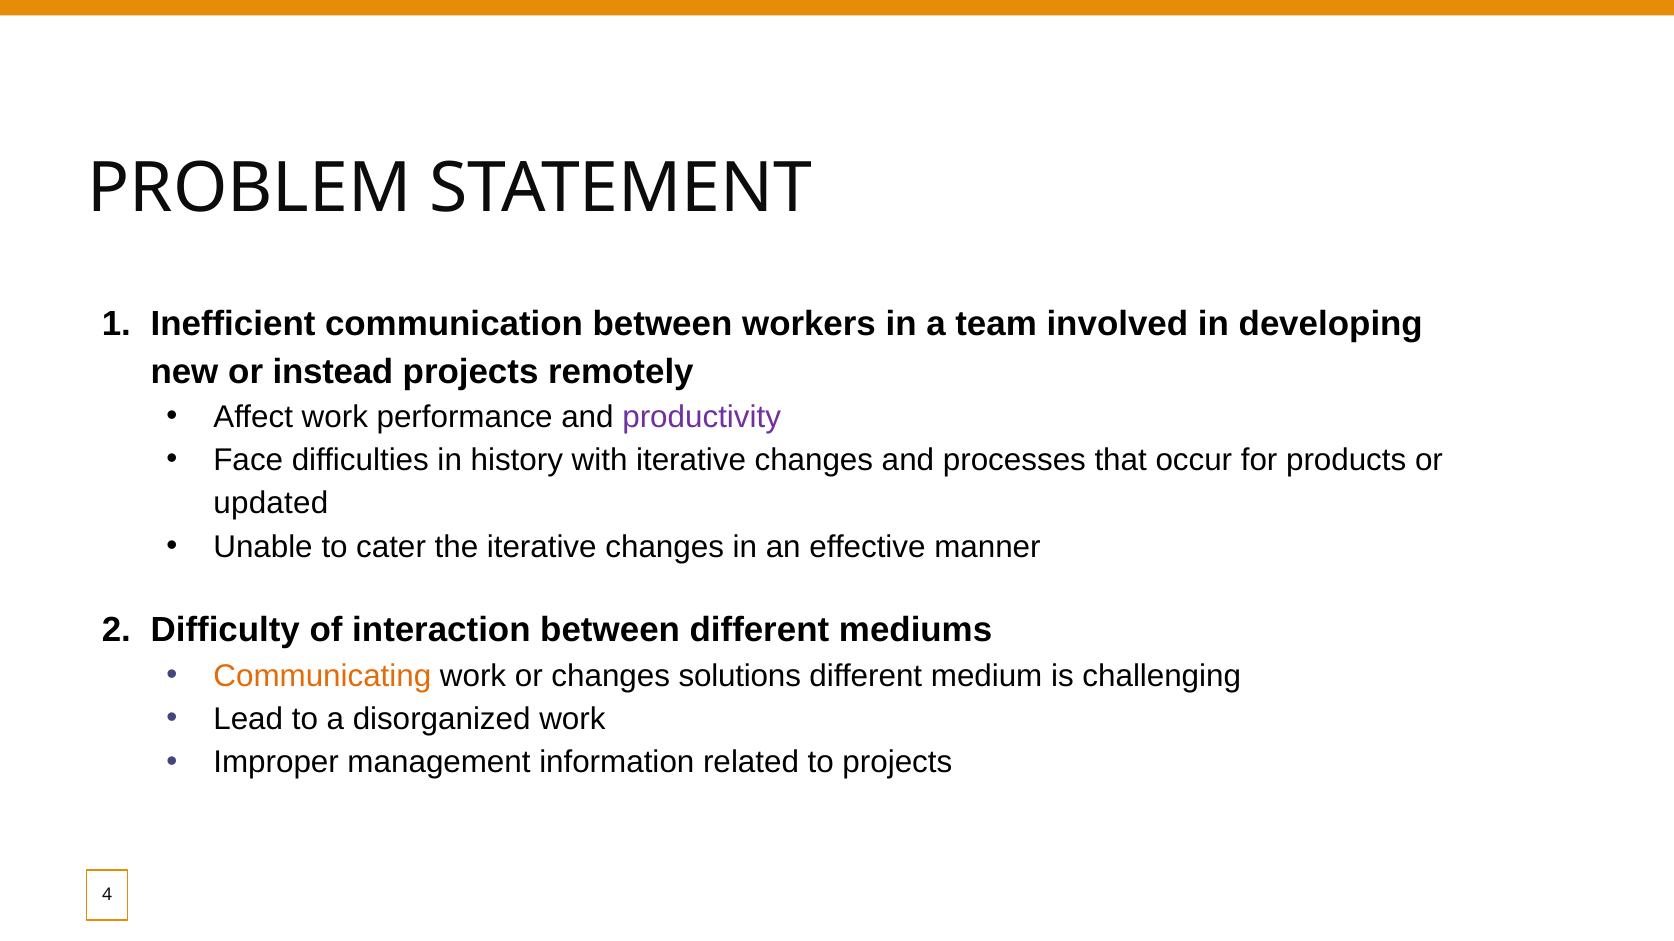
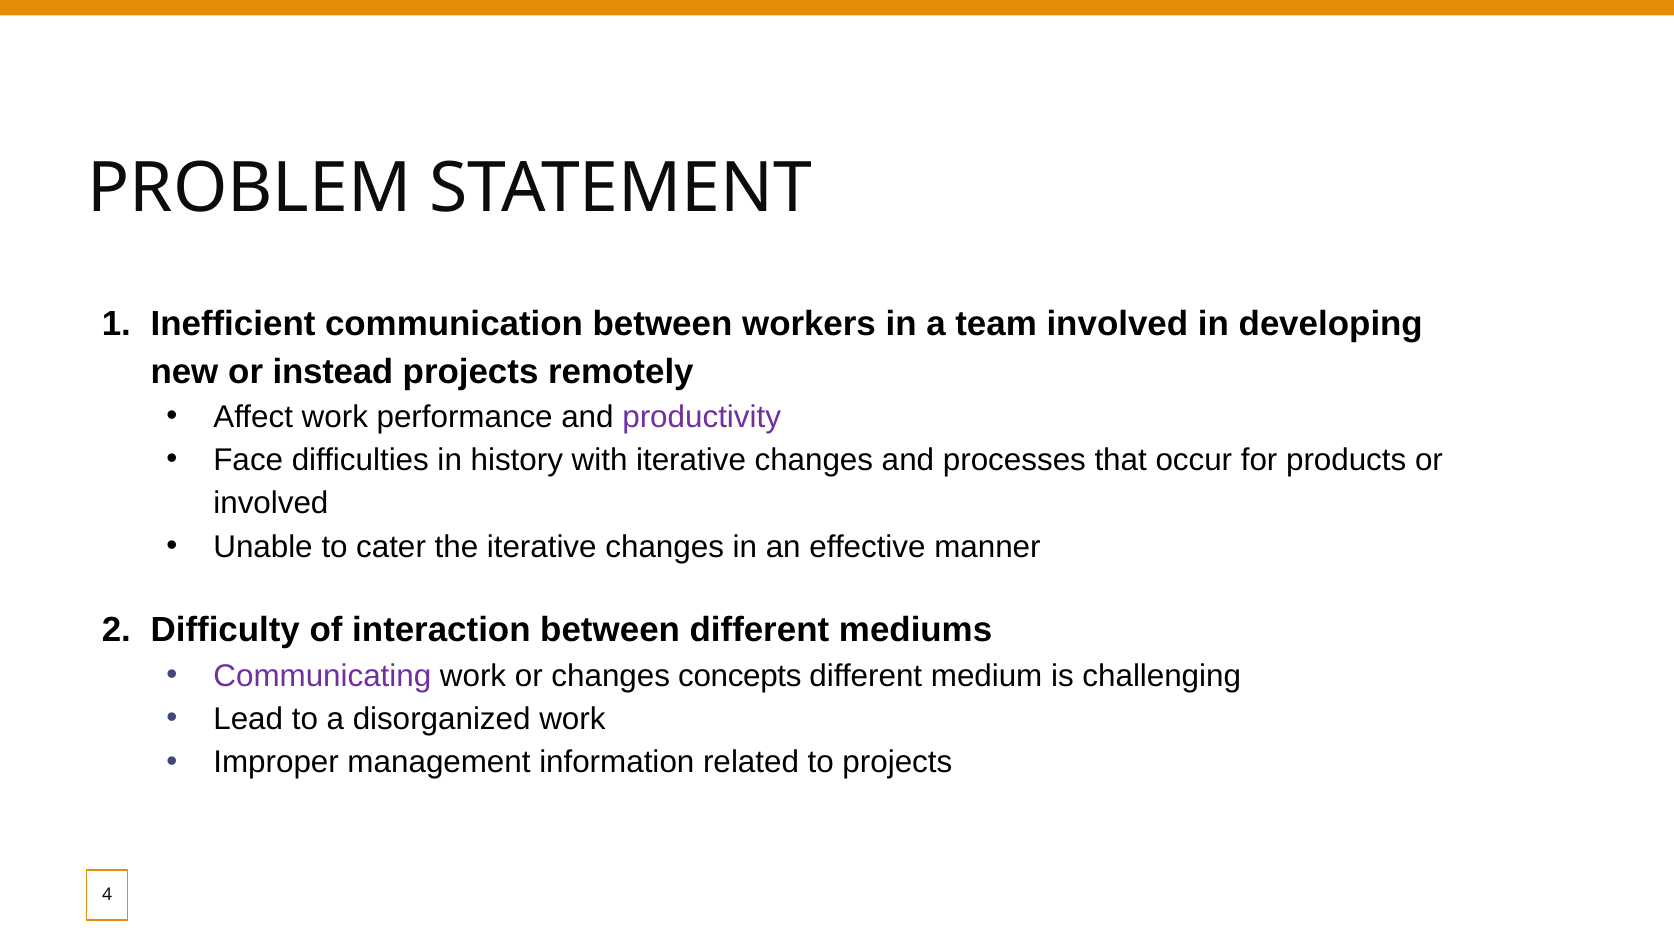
updated at (271, 504): updated -> involved
Communicating colour: orange -> purple
solutions: solutions -> concepts
